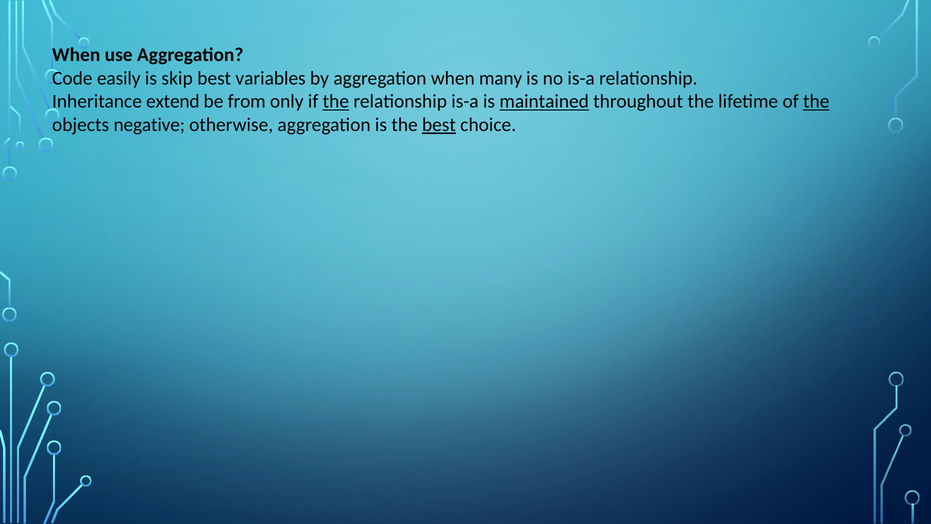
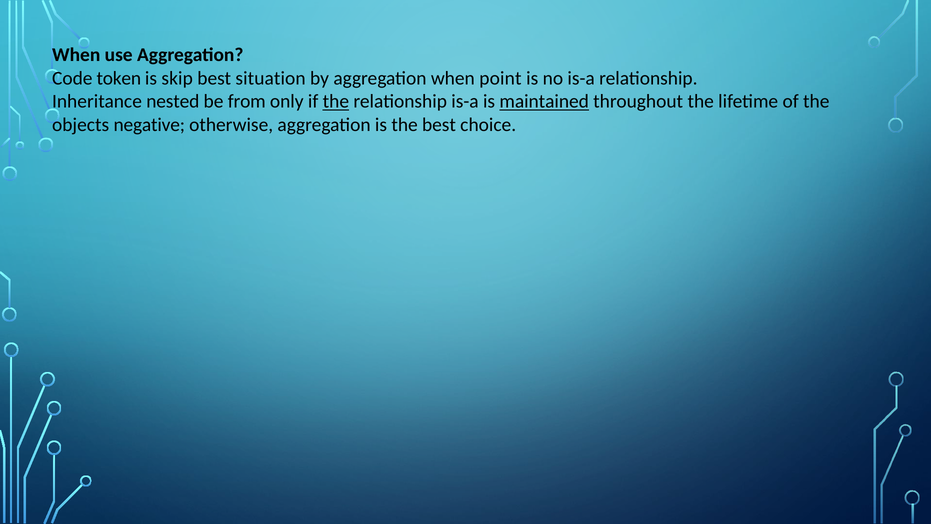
easily: easily -> token
variables: variables -> situation
many: many -> point
extend: extend -> nested
the at (816, 101) underline: present -> none
best at (439, 125) underline: present -> none
